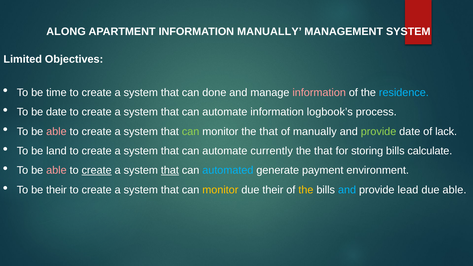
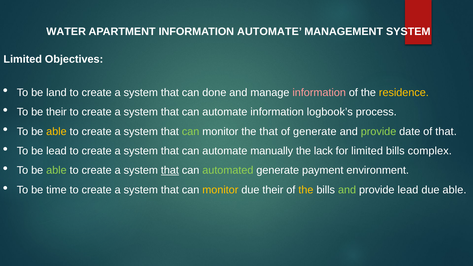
ALONG: ALONG -> WATER
INFORMATION MANUALLY: MANUALLY -> AUTOMATE
time: time -> land
residence colour: light blue -> yellow
be date: date -> their
able at (56, 131) colour: pink -> yellow
of manually: manually -> generate
of lack: lack -> that
be land: land -> lead
currently: currently -> manually
that at (323, 151): that -> lack
for storing: storing -> limited
calculate: calculate -> complex
able at (56, 170) colour: pink -> light green
create at (97, 170) underline: present -> none
automated colour: light blue -> light green
be their: their -> time
and at (347, 190) colour: light blue -> light green
